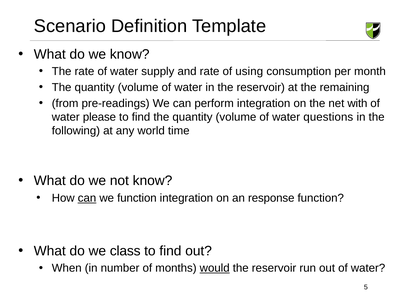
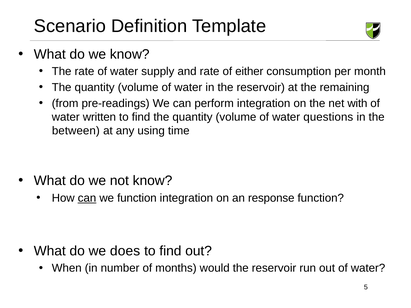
using: using -> either
please: please -> written
following: following -> between
world: world -> using
class: class -> does
would underline: present -> none
